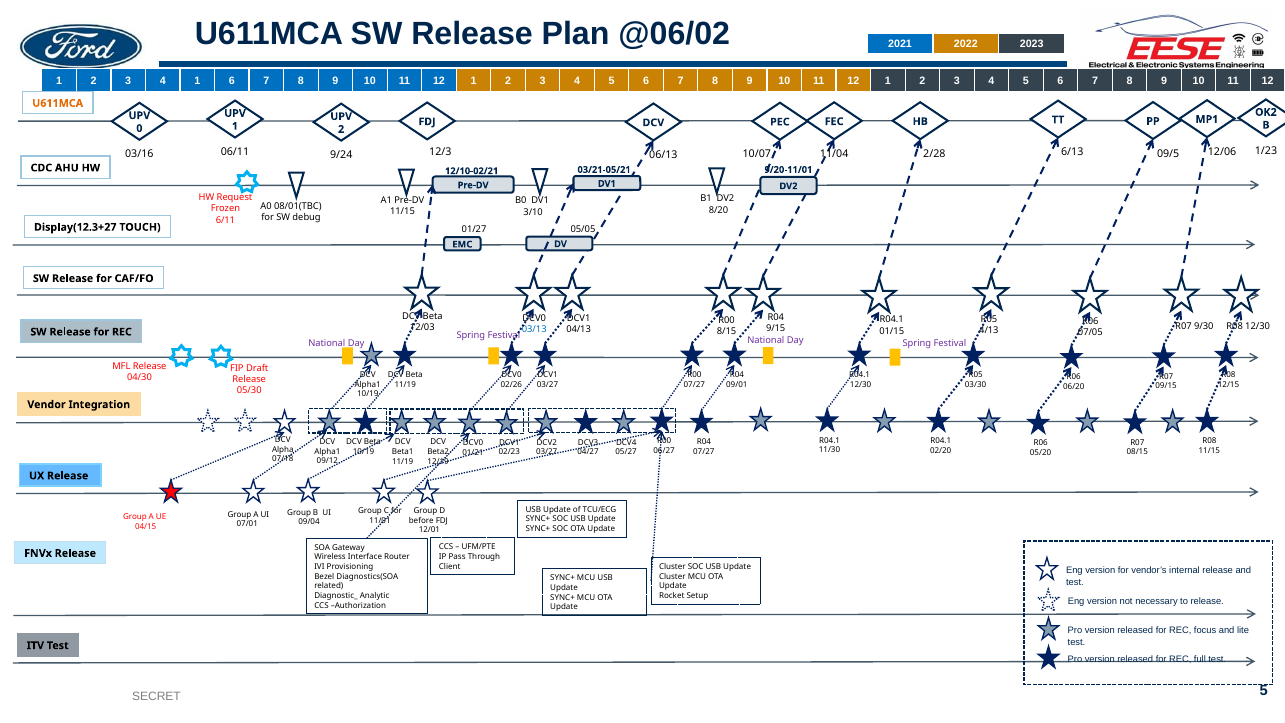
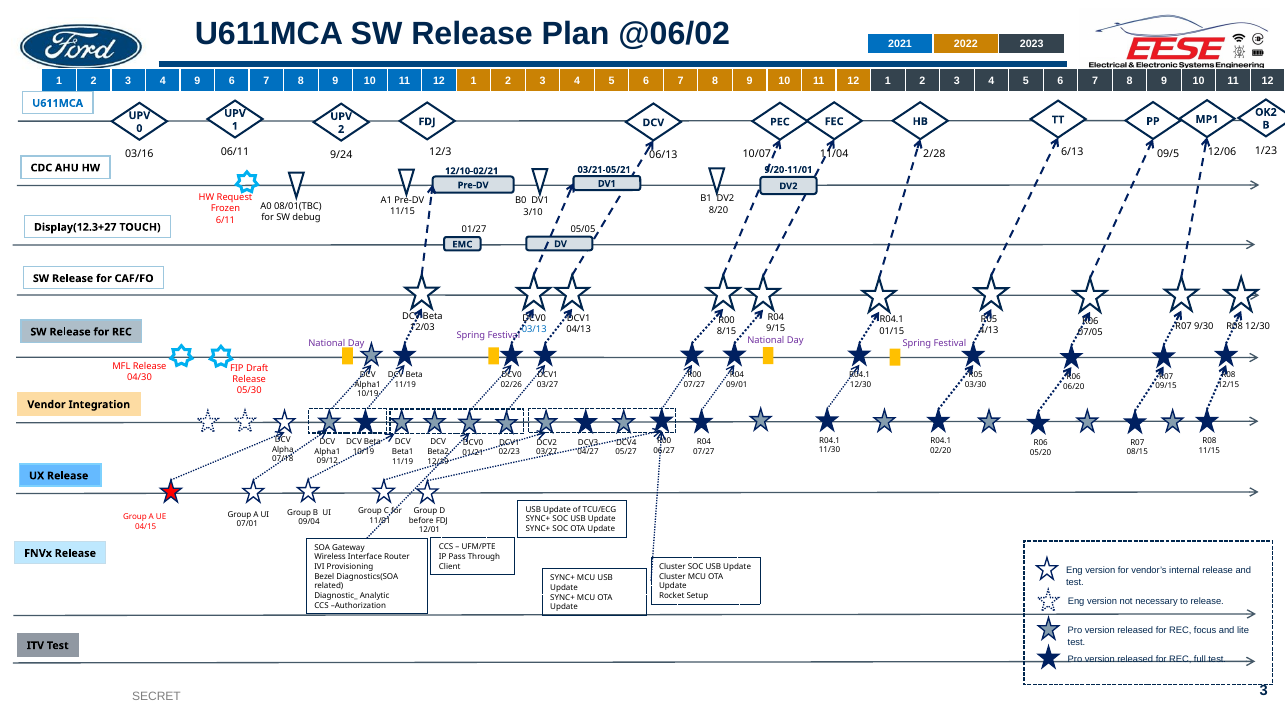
4 1: 1 -> 9
U611MCA at (58, 103) colour: orange -> blue
5 at (1264, 691): 5 -> 3
